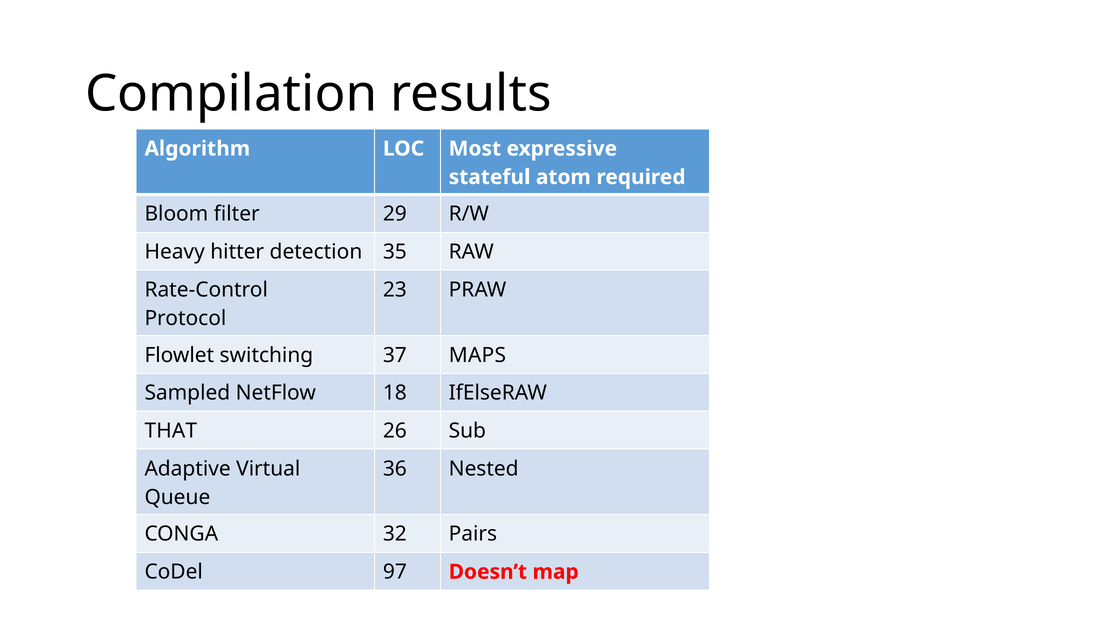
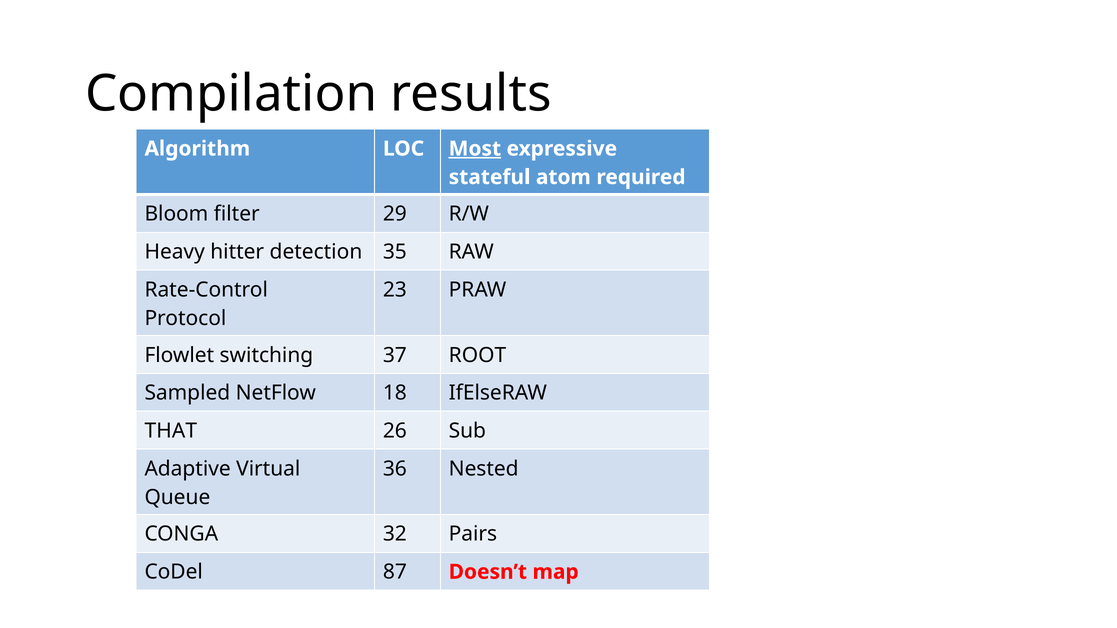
Most underline: none -> present
MAPS: MAPS -> ROOT
97: 97 -> 87
